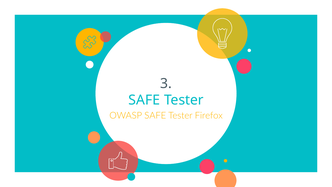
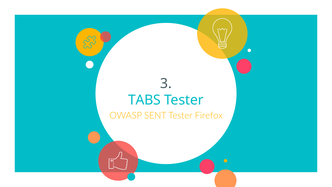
SAFE at (144, 100): SAFE -> TABS
OWASP SAFE: SAFE -> SENT
